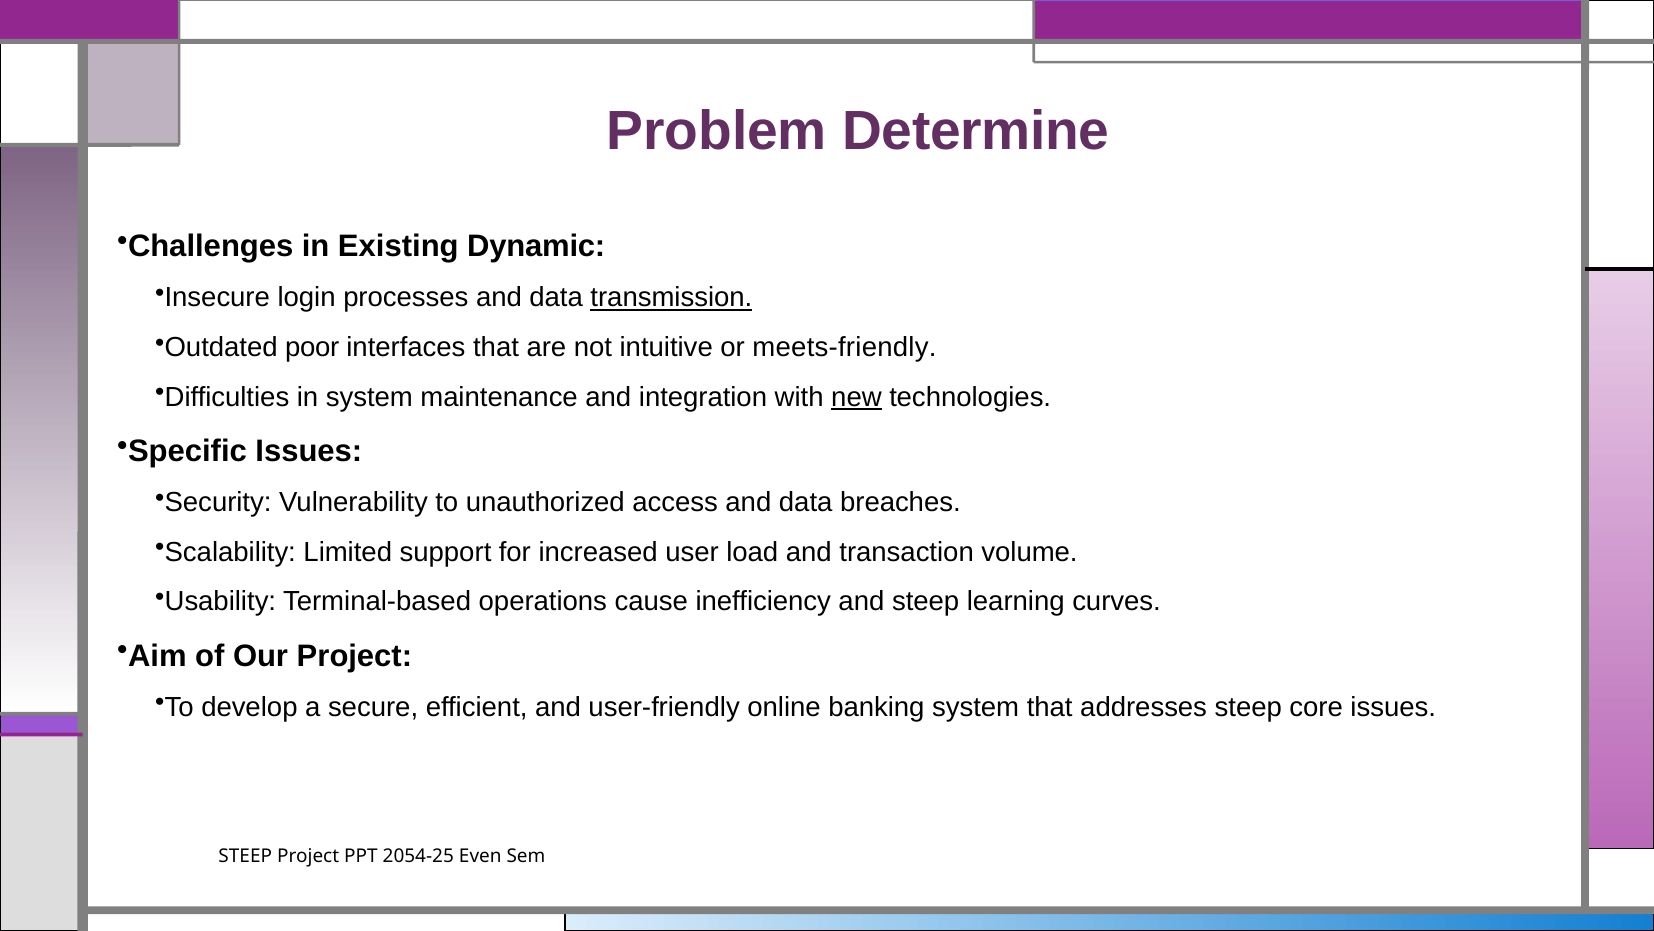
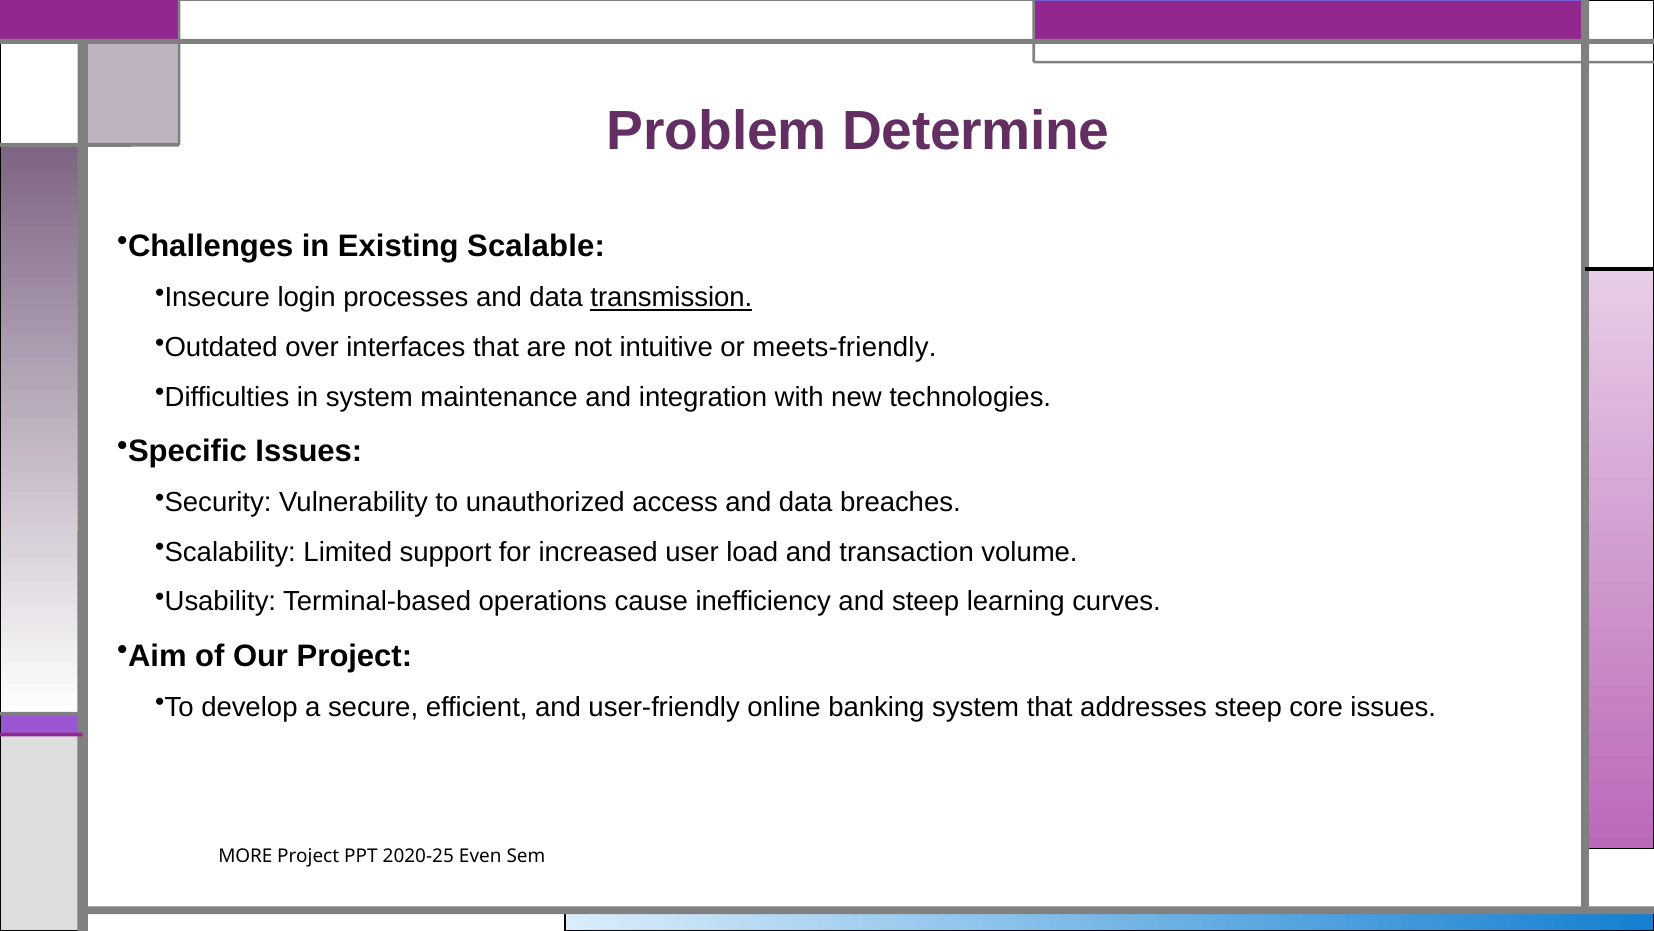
Dynamic: Dynamic -> Scalable
poor: poor -> over
new underline: present -> none
STEEP at (245, 856): STEEP -> MORE
2054-25: 2054-25 -> 2020-25
